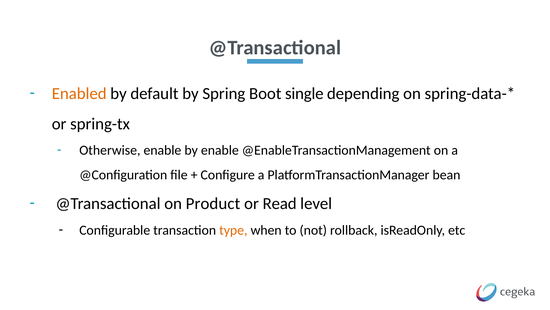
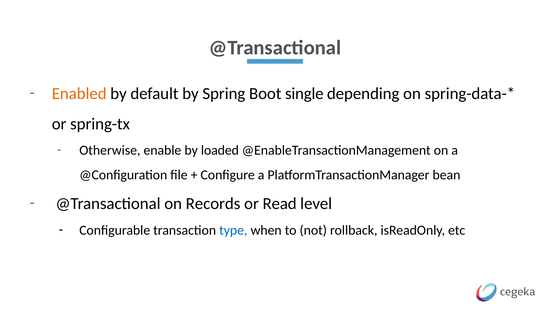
by enable: enable -> loaded
Product: Product -> Records
type colour: orange -> blue
